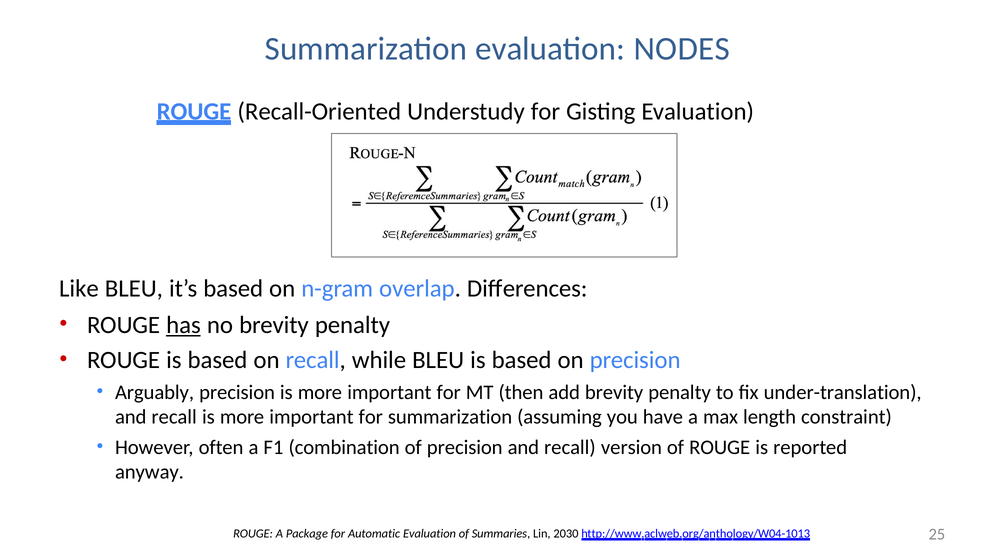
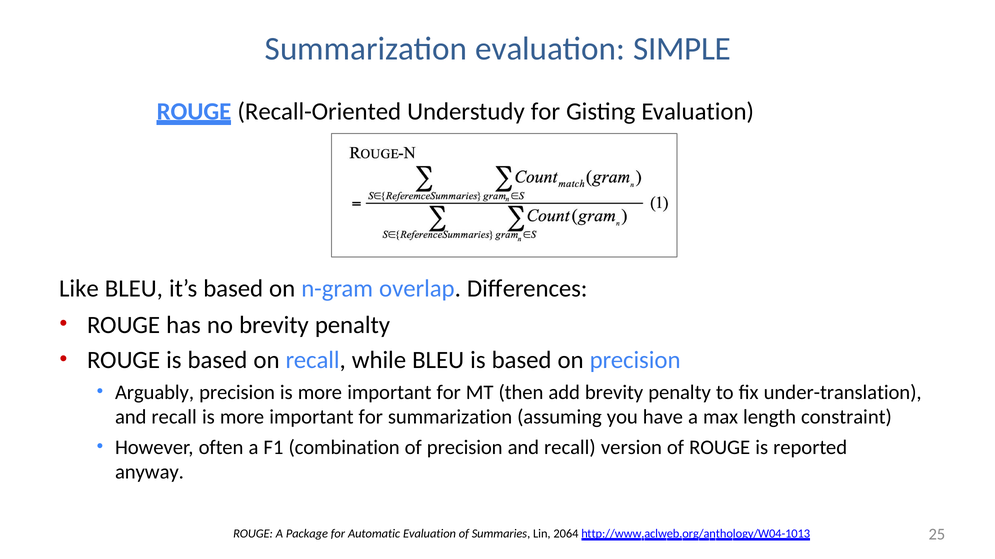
NODES: NODES -> SIMPLE
has underline: present -> none
2030: 2030 -> 2064
